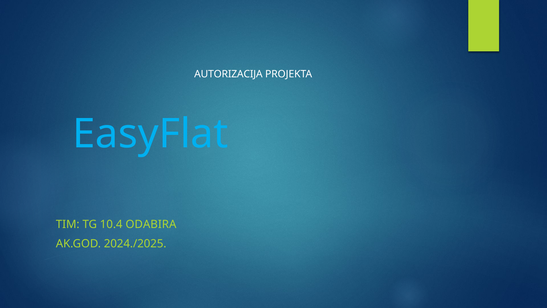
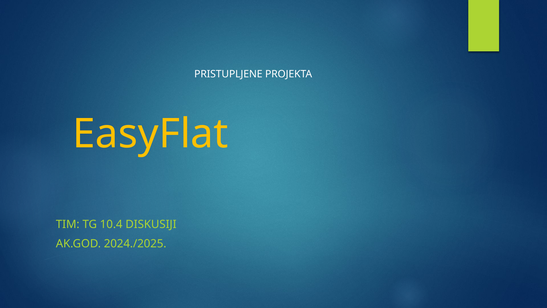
AUTORIZACIJA: AUTORIZACIJA -> PRISTUPLJENE
EasyFlat colour: light blue -> yellow
ODABIRA: ODABIRA -> DISKUSIJI
